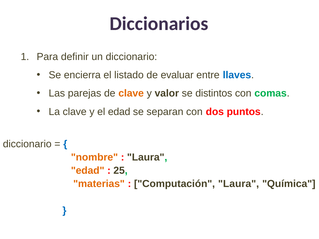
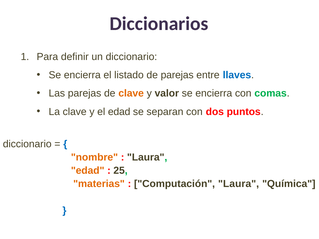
de evaluar: evaluar -> parejas
valor se distintos: distintos -> encierra
